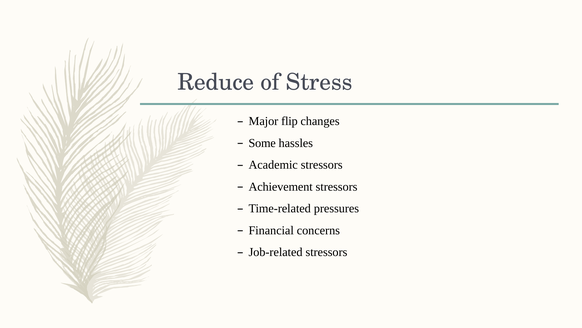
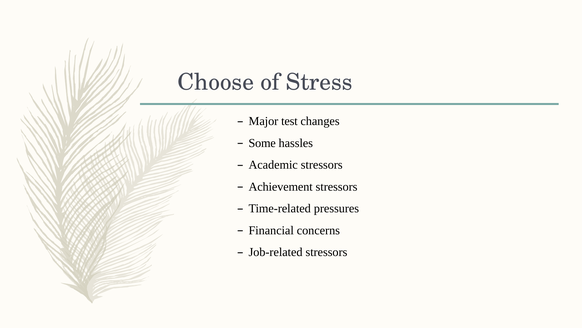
Reduce: Reduce -> Choose
flip: flip -> test
